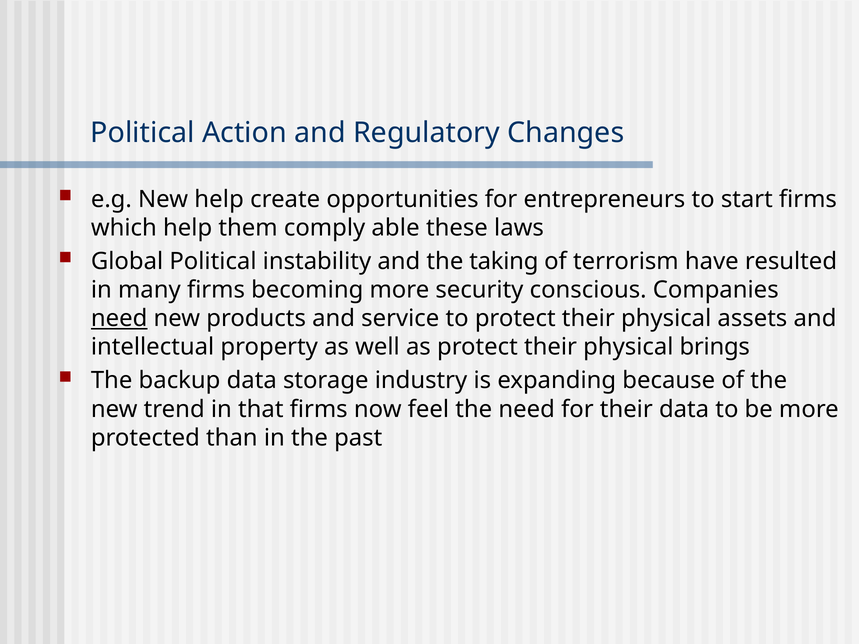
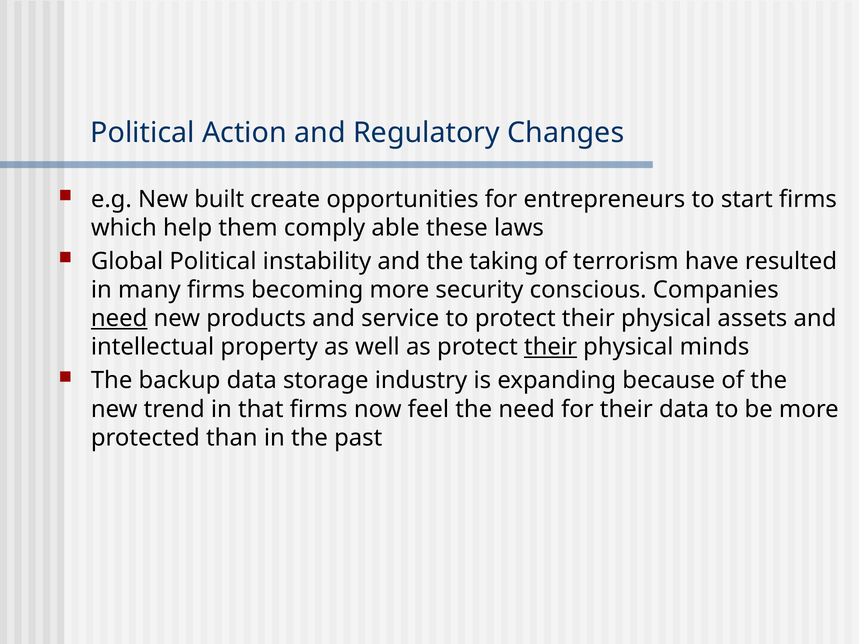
New help: help -> built
their at (551, 347) underline: none -> present
brings: brings -> minds
